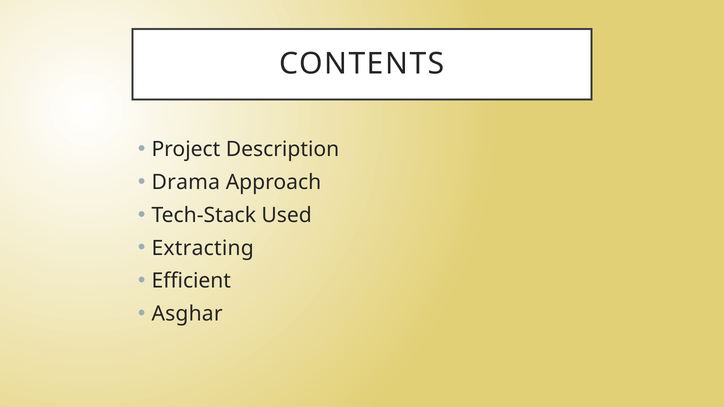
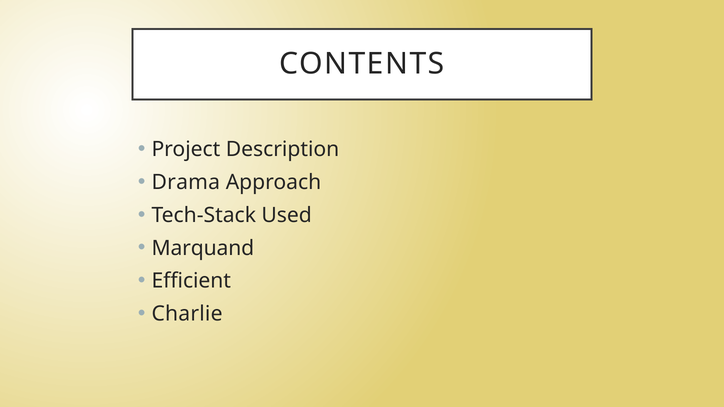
Extracting: Extracting -> Marquand
Asghar: Asghar -> Charlie
